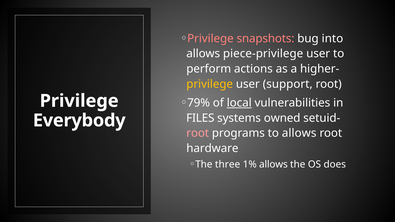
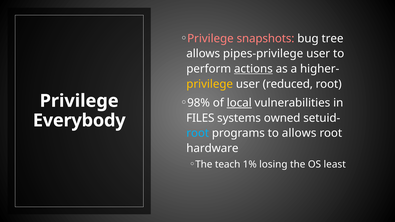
into: into -> tree
piece-privilege: piece-privilege -> pipes-privilege
actions underline: none -> present
support: support -> reduced
79%: 79% -> 98%
root at (198, 133) colour: pink -> light blue
three: three -> teach
1% allows: allows -> losing
does: does -> least
